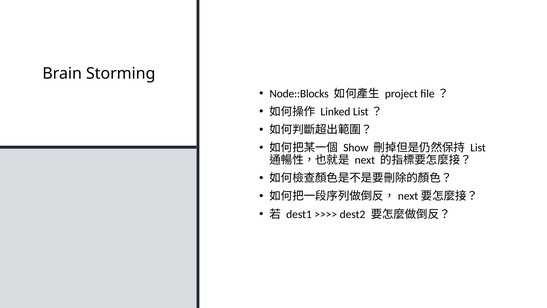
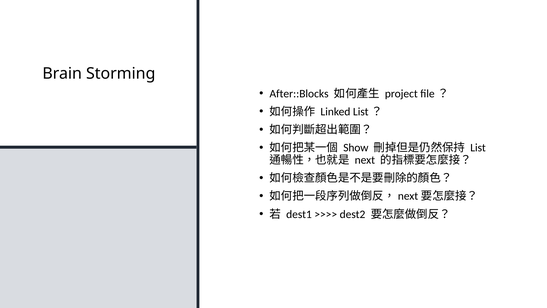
Node::Blocks: Node::Blocks -> After::Blocks
